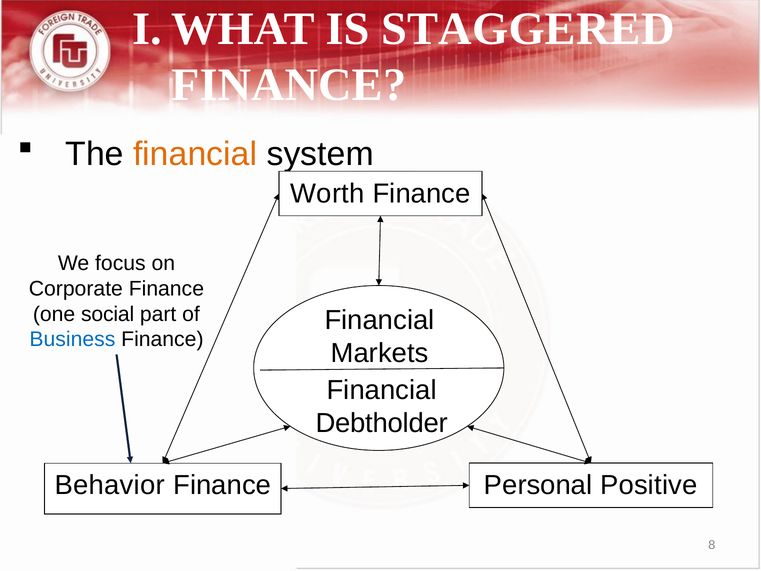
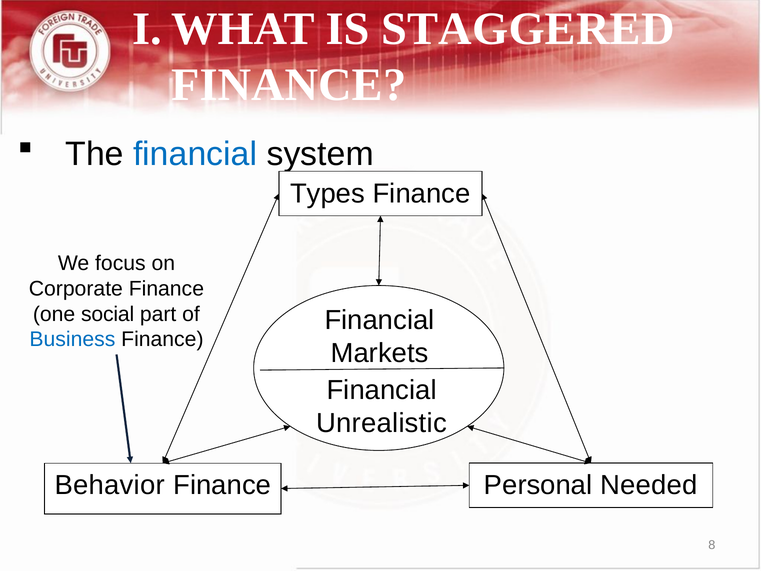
financial at (195, 154) colour: orange -> blue
Worth: Worth -> Types
Debtholder: Debtholder -> Unrealistic
Positive: Positive -> Needed
